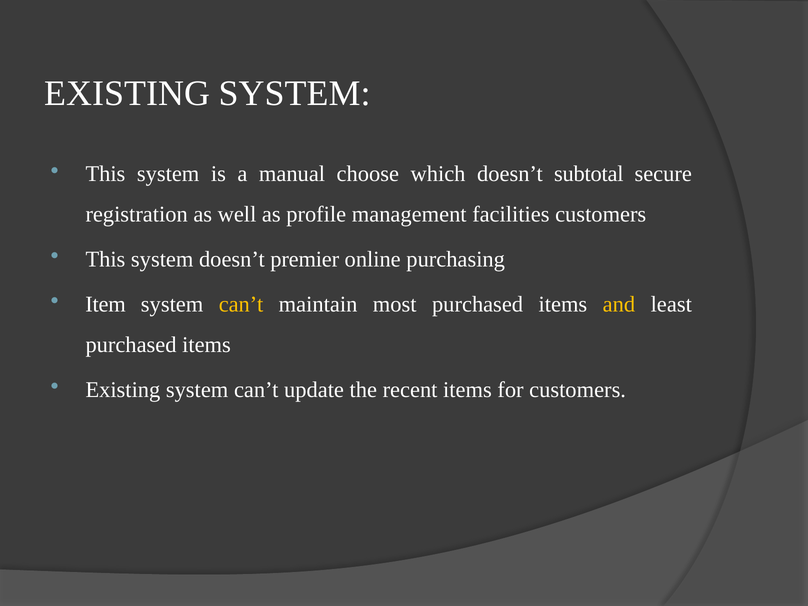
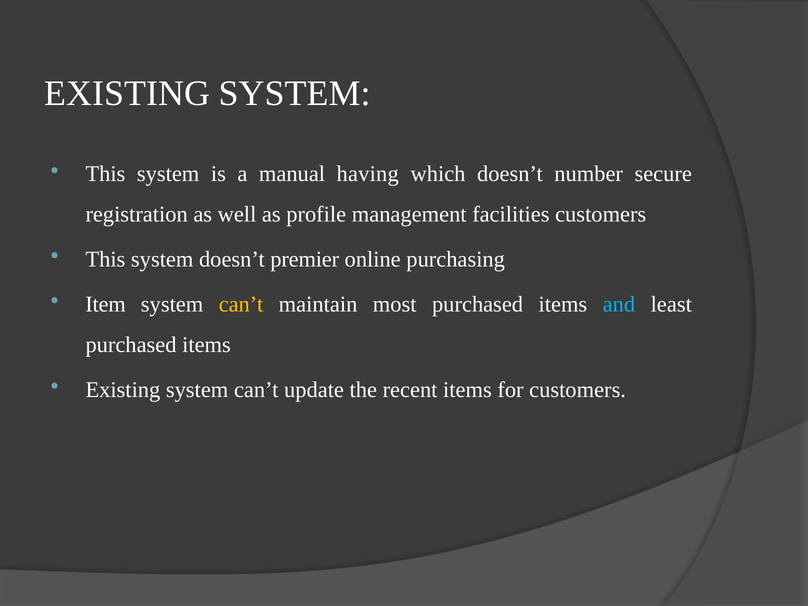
choose: choose -> having
subtotal: subtotal -> number
and colour: yellow -> light blue
